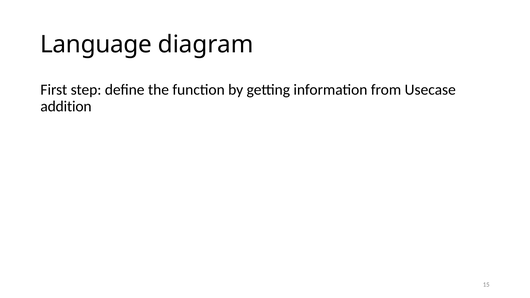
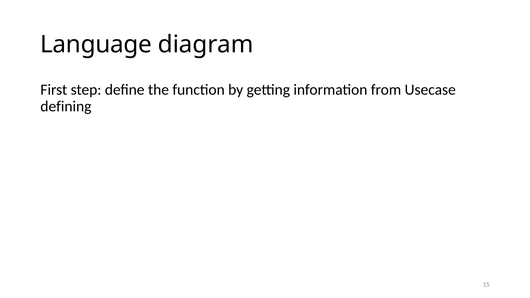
addition: addition -> defining
